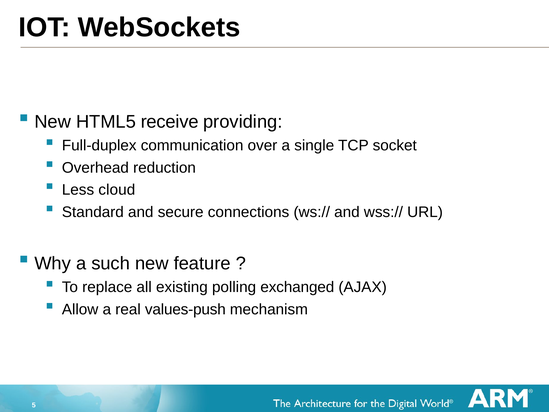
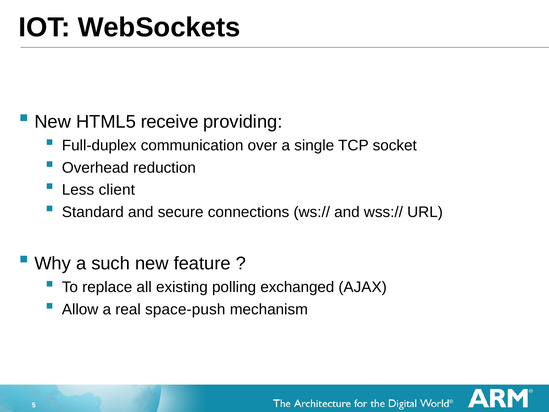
cloud: cloud -> client
values-push: values-push -> space-push
